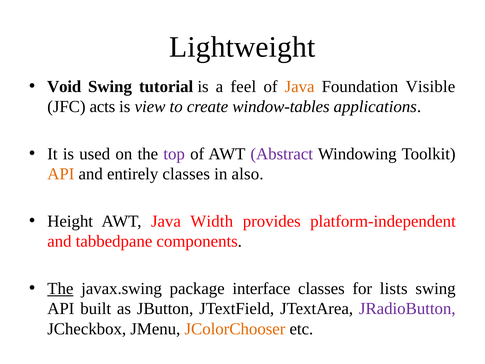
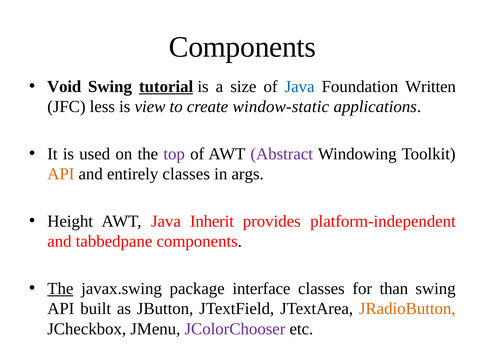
Lightweight at (242, 47): Lightweight -> Components
tutorial underline: none -> present
feel: feel -> size
Java at (300, 86) colour: orange -> blue
Visible: Visible -> Written
acts: acts -> less
window-tables: window-tables -> window-static
also: also -> args
Width: Width -> Inherit
lists: lists -> than
JRadioButton colour: purple -> orange
JColorChooser colour: orange -> purple
